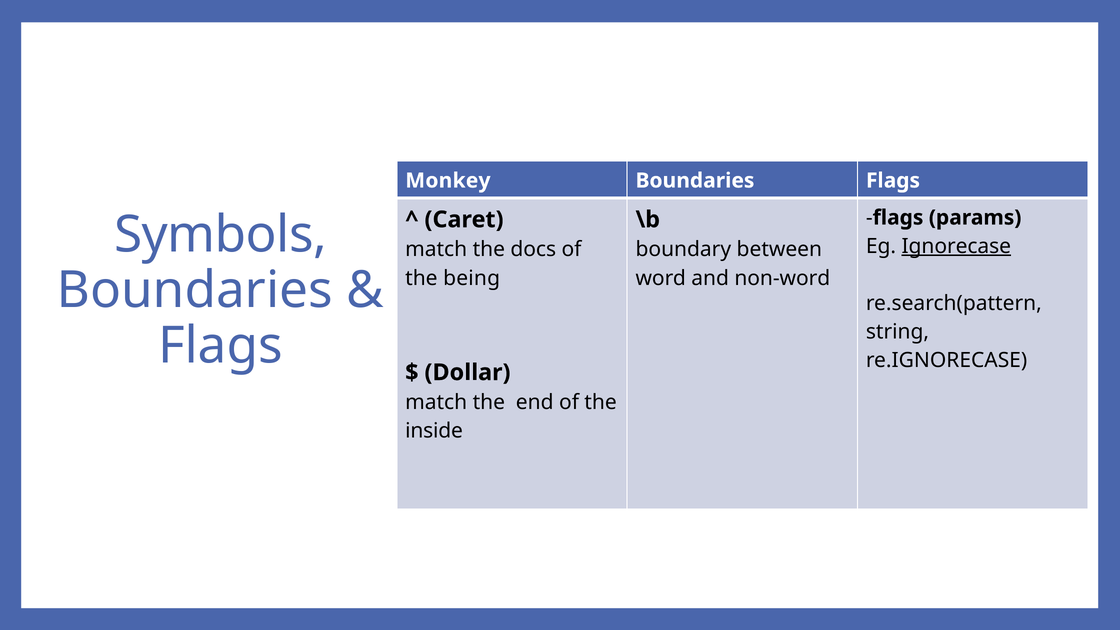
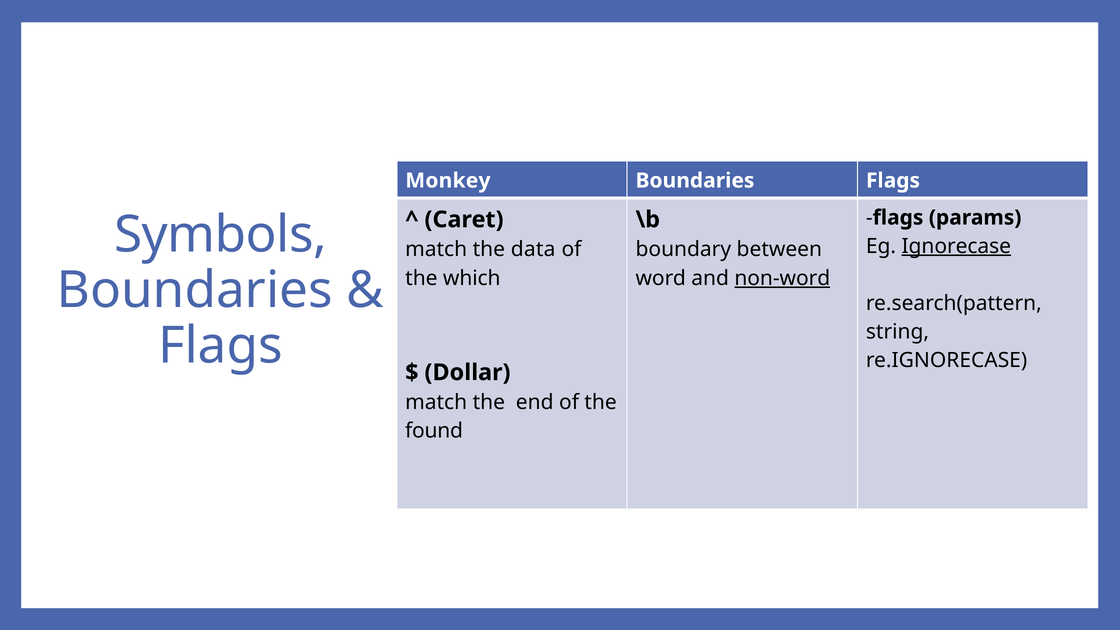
docs: docs -> data
being: being -> which
non-word underline: none -> present
inside: inside -> found
